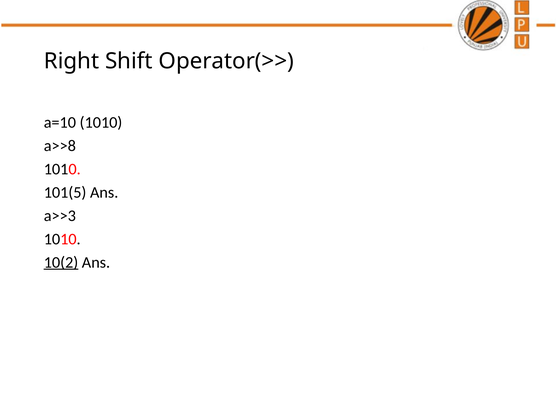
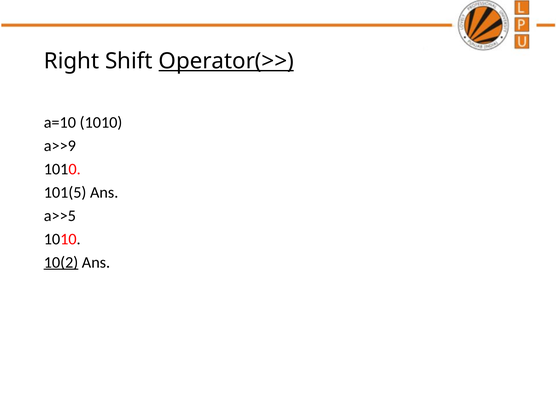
Operator(>> underline: none -> present
a>>8: a>>8 -> a>>9
a>>3: a>>3 -> a>>5
